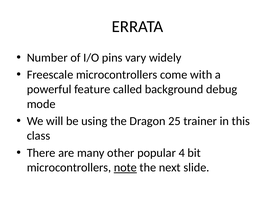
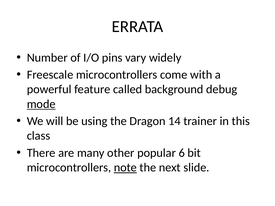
mode underline: none -> present
25: 25 -> 14
4: 4 -> 6
